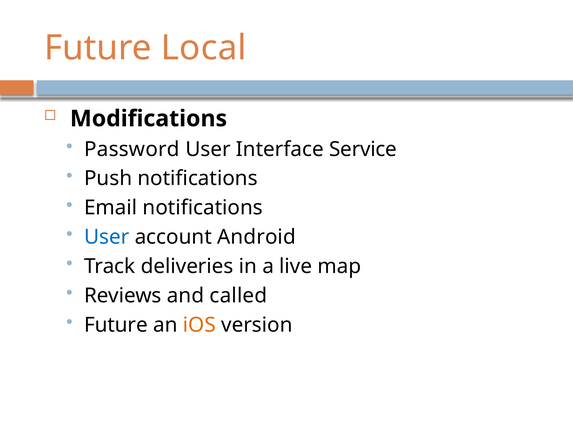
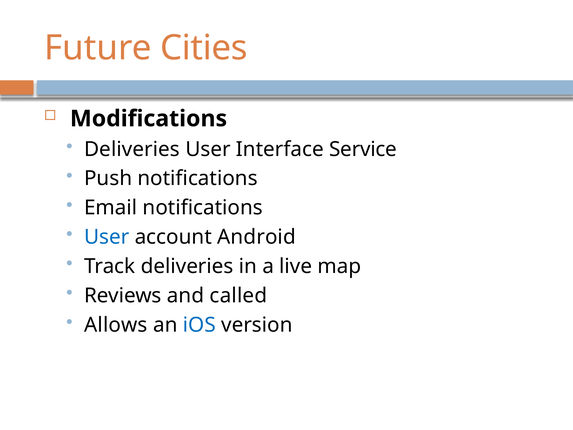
Local: Local -> Cities
Password at (132, 149): Password -> Deliveries
Future at (116, 325): Future -> Allows
iOS colour: orange -> blue
